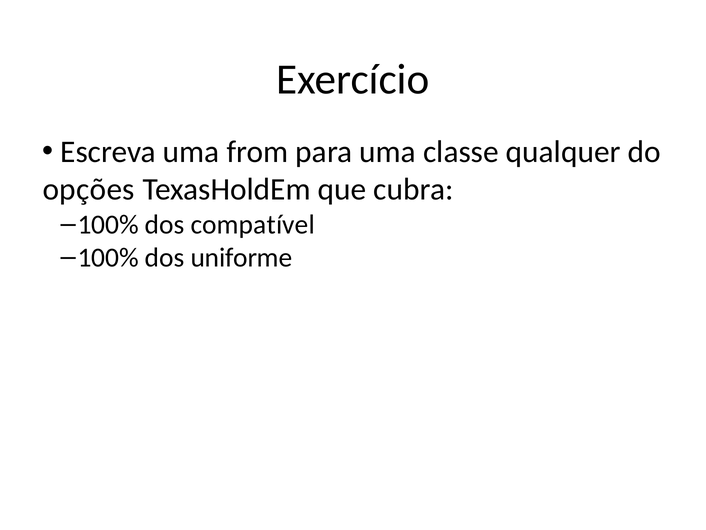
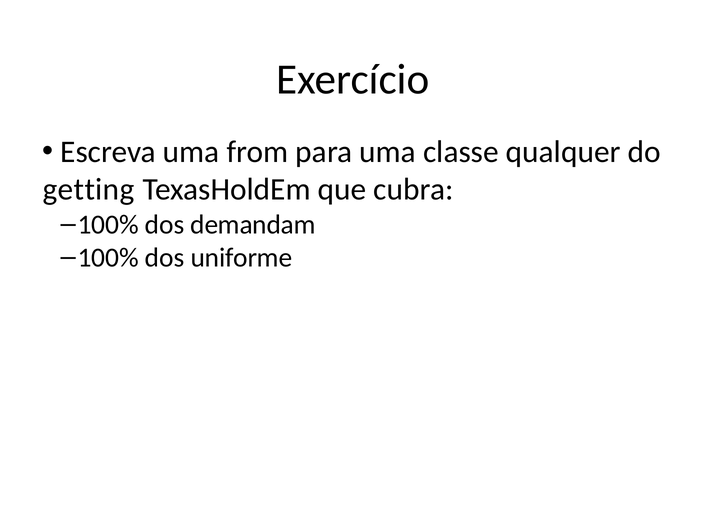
opções: opções -> getting
compatível: compatível -> demandam
